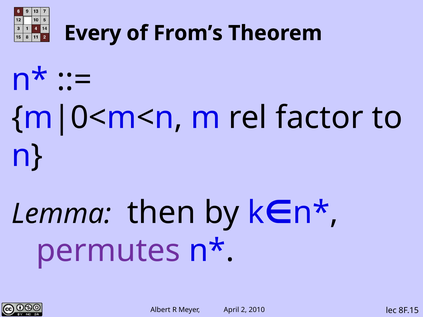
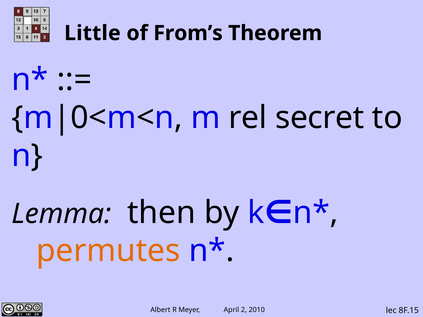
Every: Every -> Little
factor: factor -> secret
permutes colour: purple -> orange
